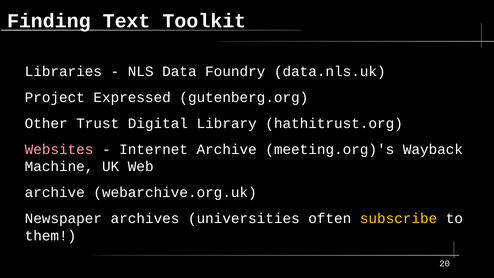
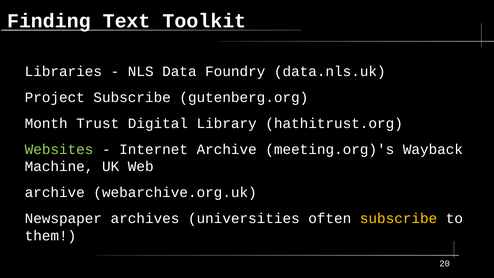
Project Expressed: Expressed -> Subscribe
Other: Other -> Month
Websites colour: pink -> light green
